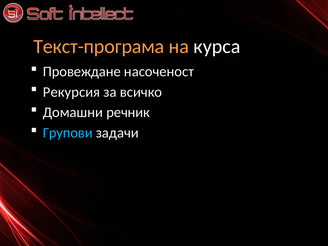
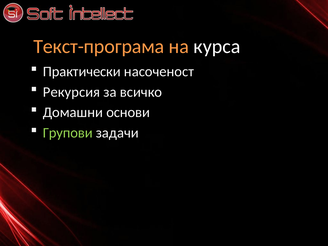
Провеждане: Провеждане -> Практически
речник: речник -> основи
Групови colour: light blue -> light green
